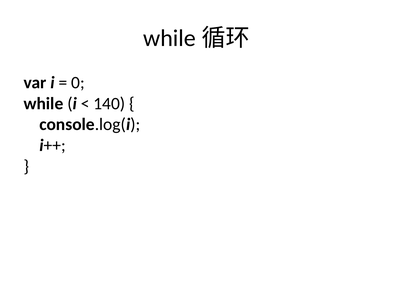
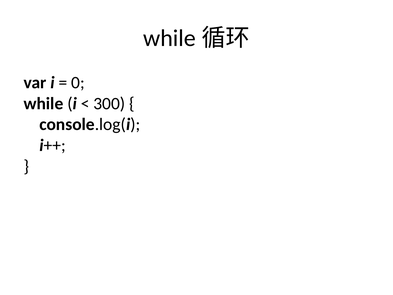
140: 140 -> 300
